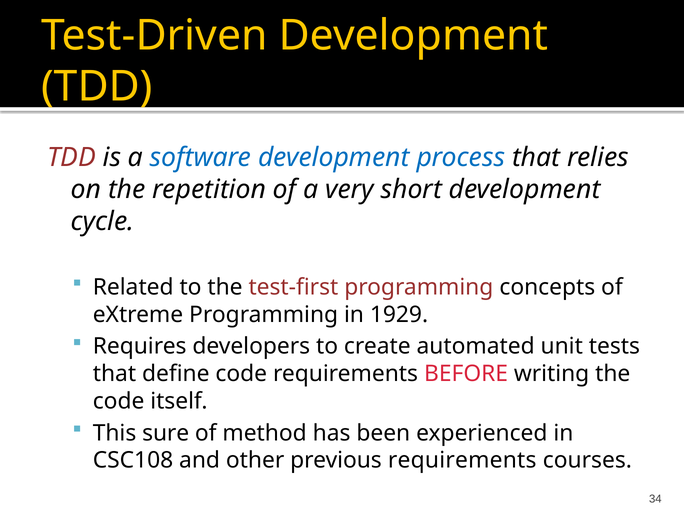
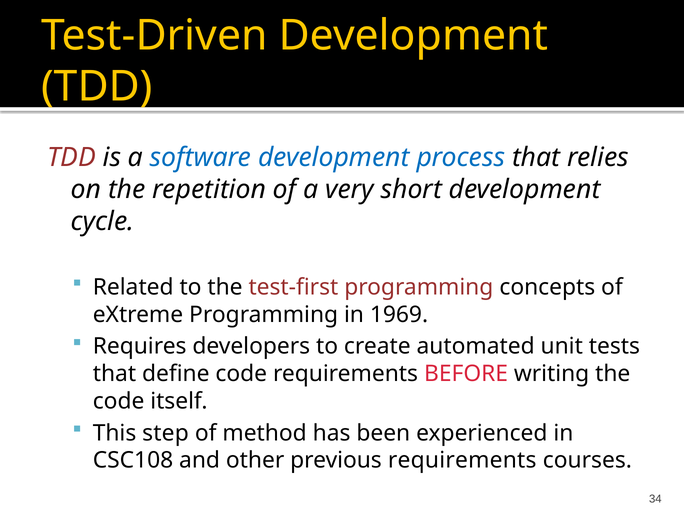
1929: 1929 -> 1969
sure: sure -> step
